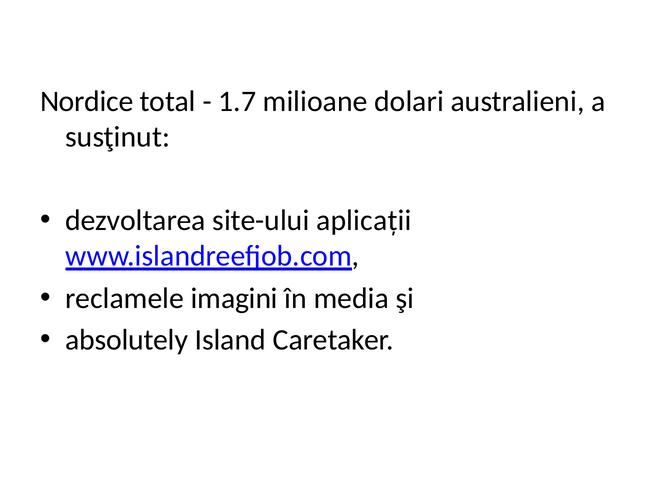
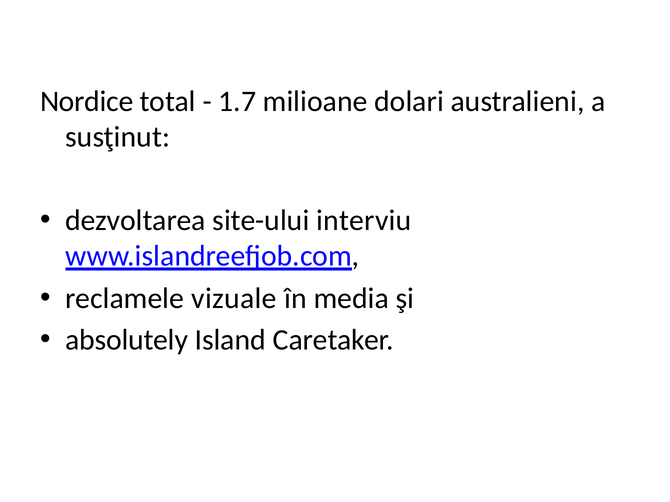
aplicaţii: aplicaţii -> interviu
imagini: imagini -> vizuale
